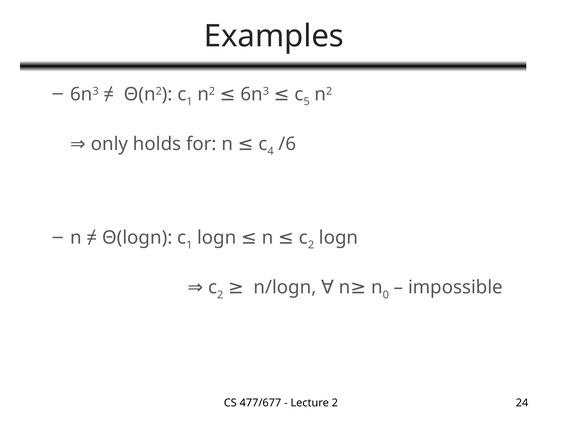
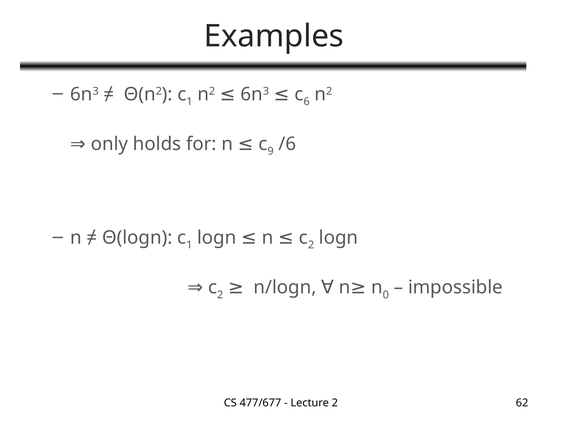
5: 5 -> 6
4: 4 -> 9
24: 24 -> 62
